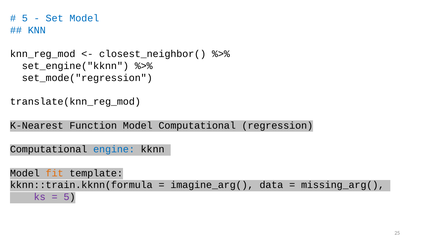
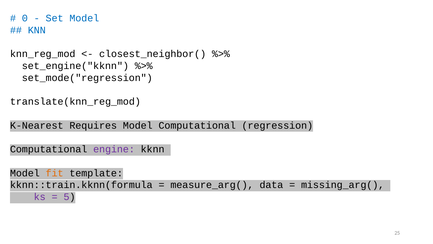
5 at (25, 18): 5 -> 0
Function: Function -> Requires
engine colour: blue -> purple
imagine_arg(: imagine_arg( -> measure_arg(
